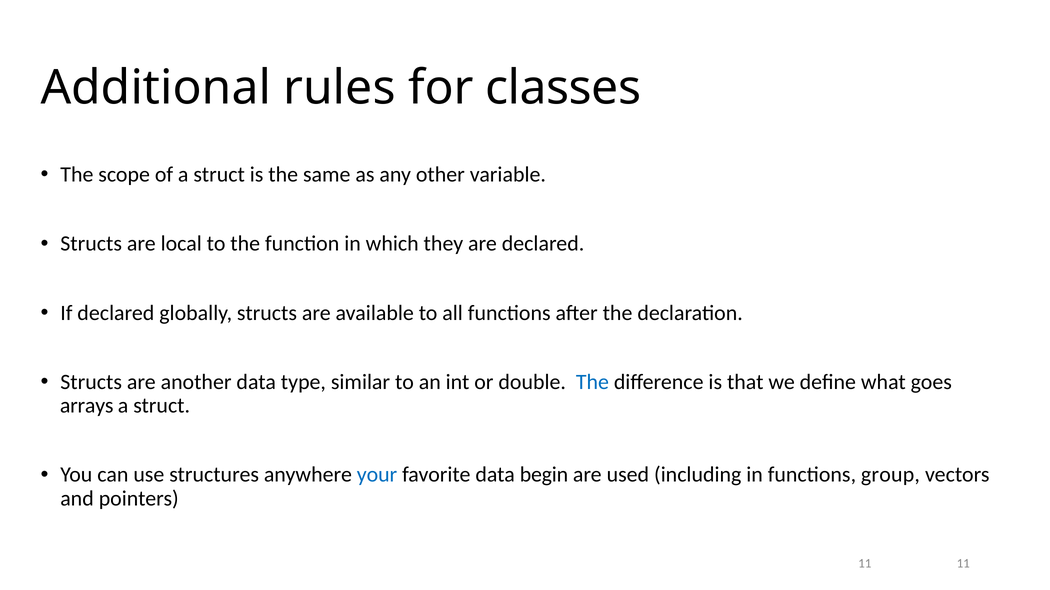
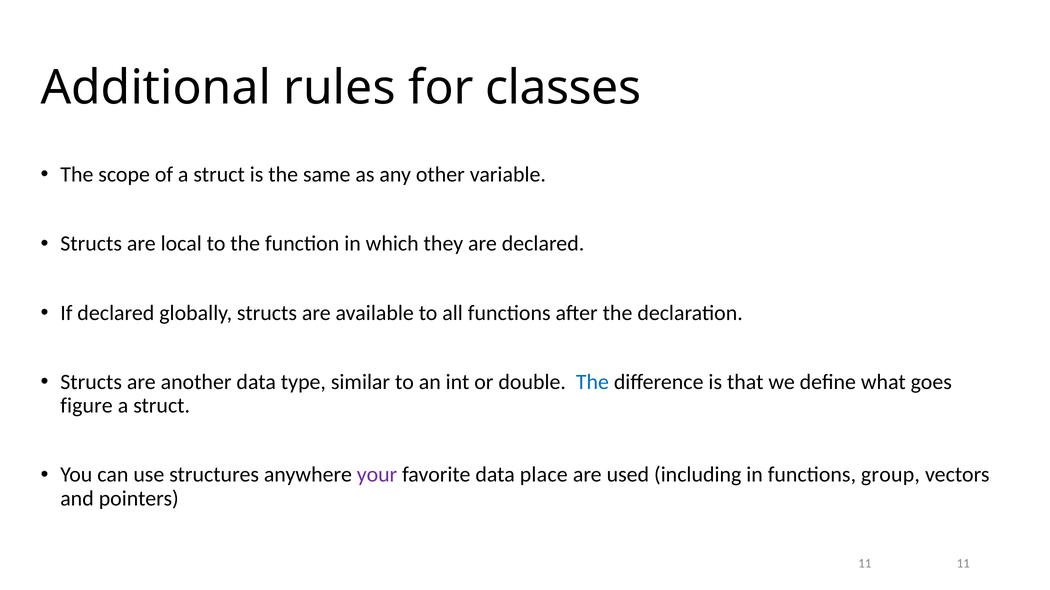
arrays: arrays -> figure
your colour: blue -> purple
begin: begin -> place
